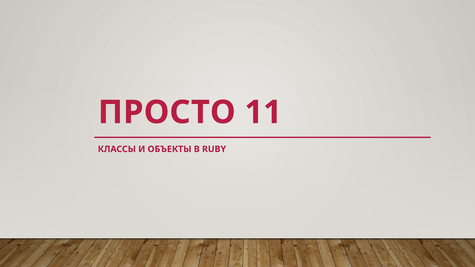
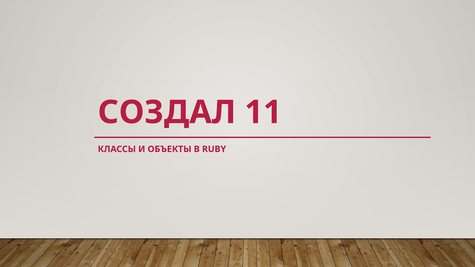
ПРОСТО: ПРОСТО -> СОЗДАЛ
